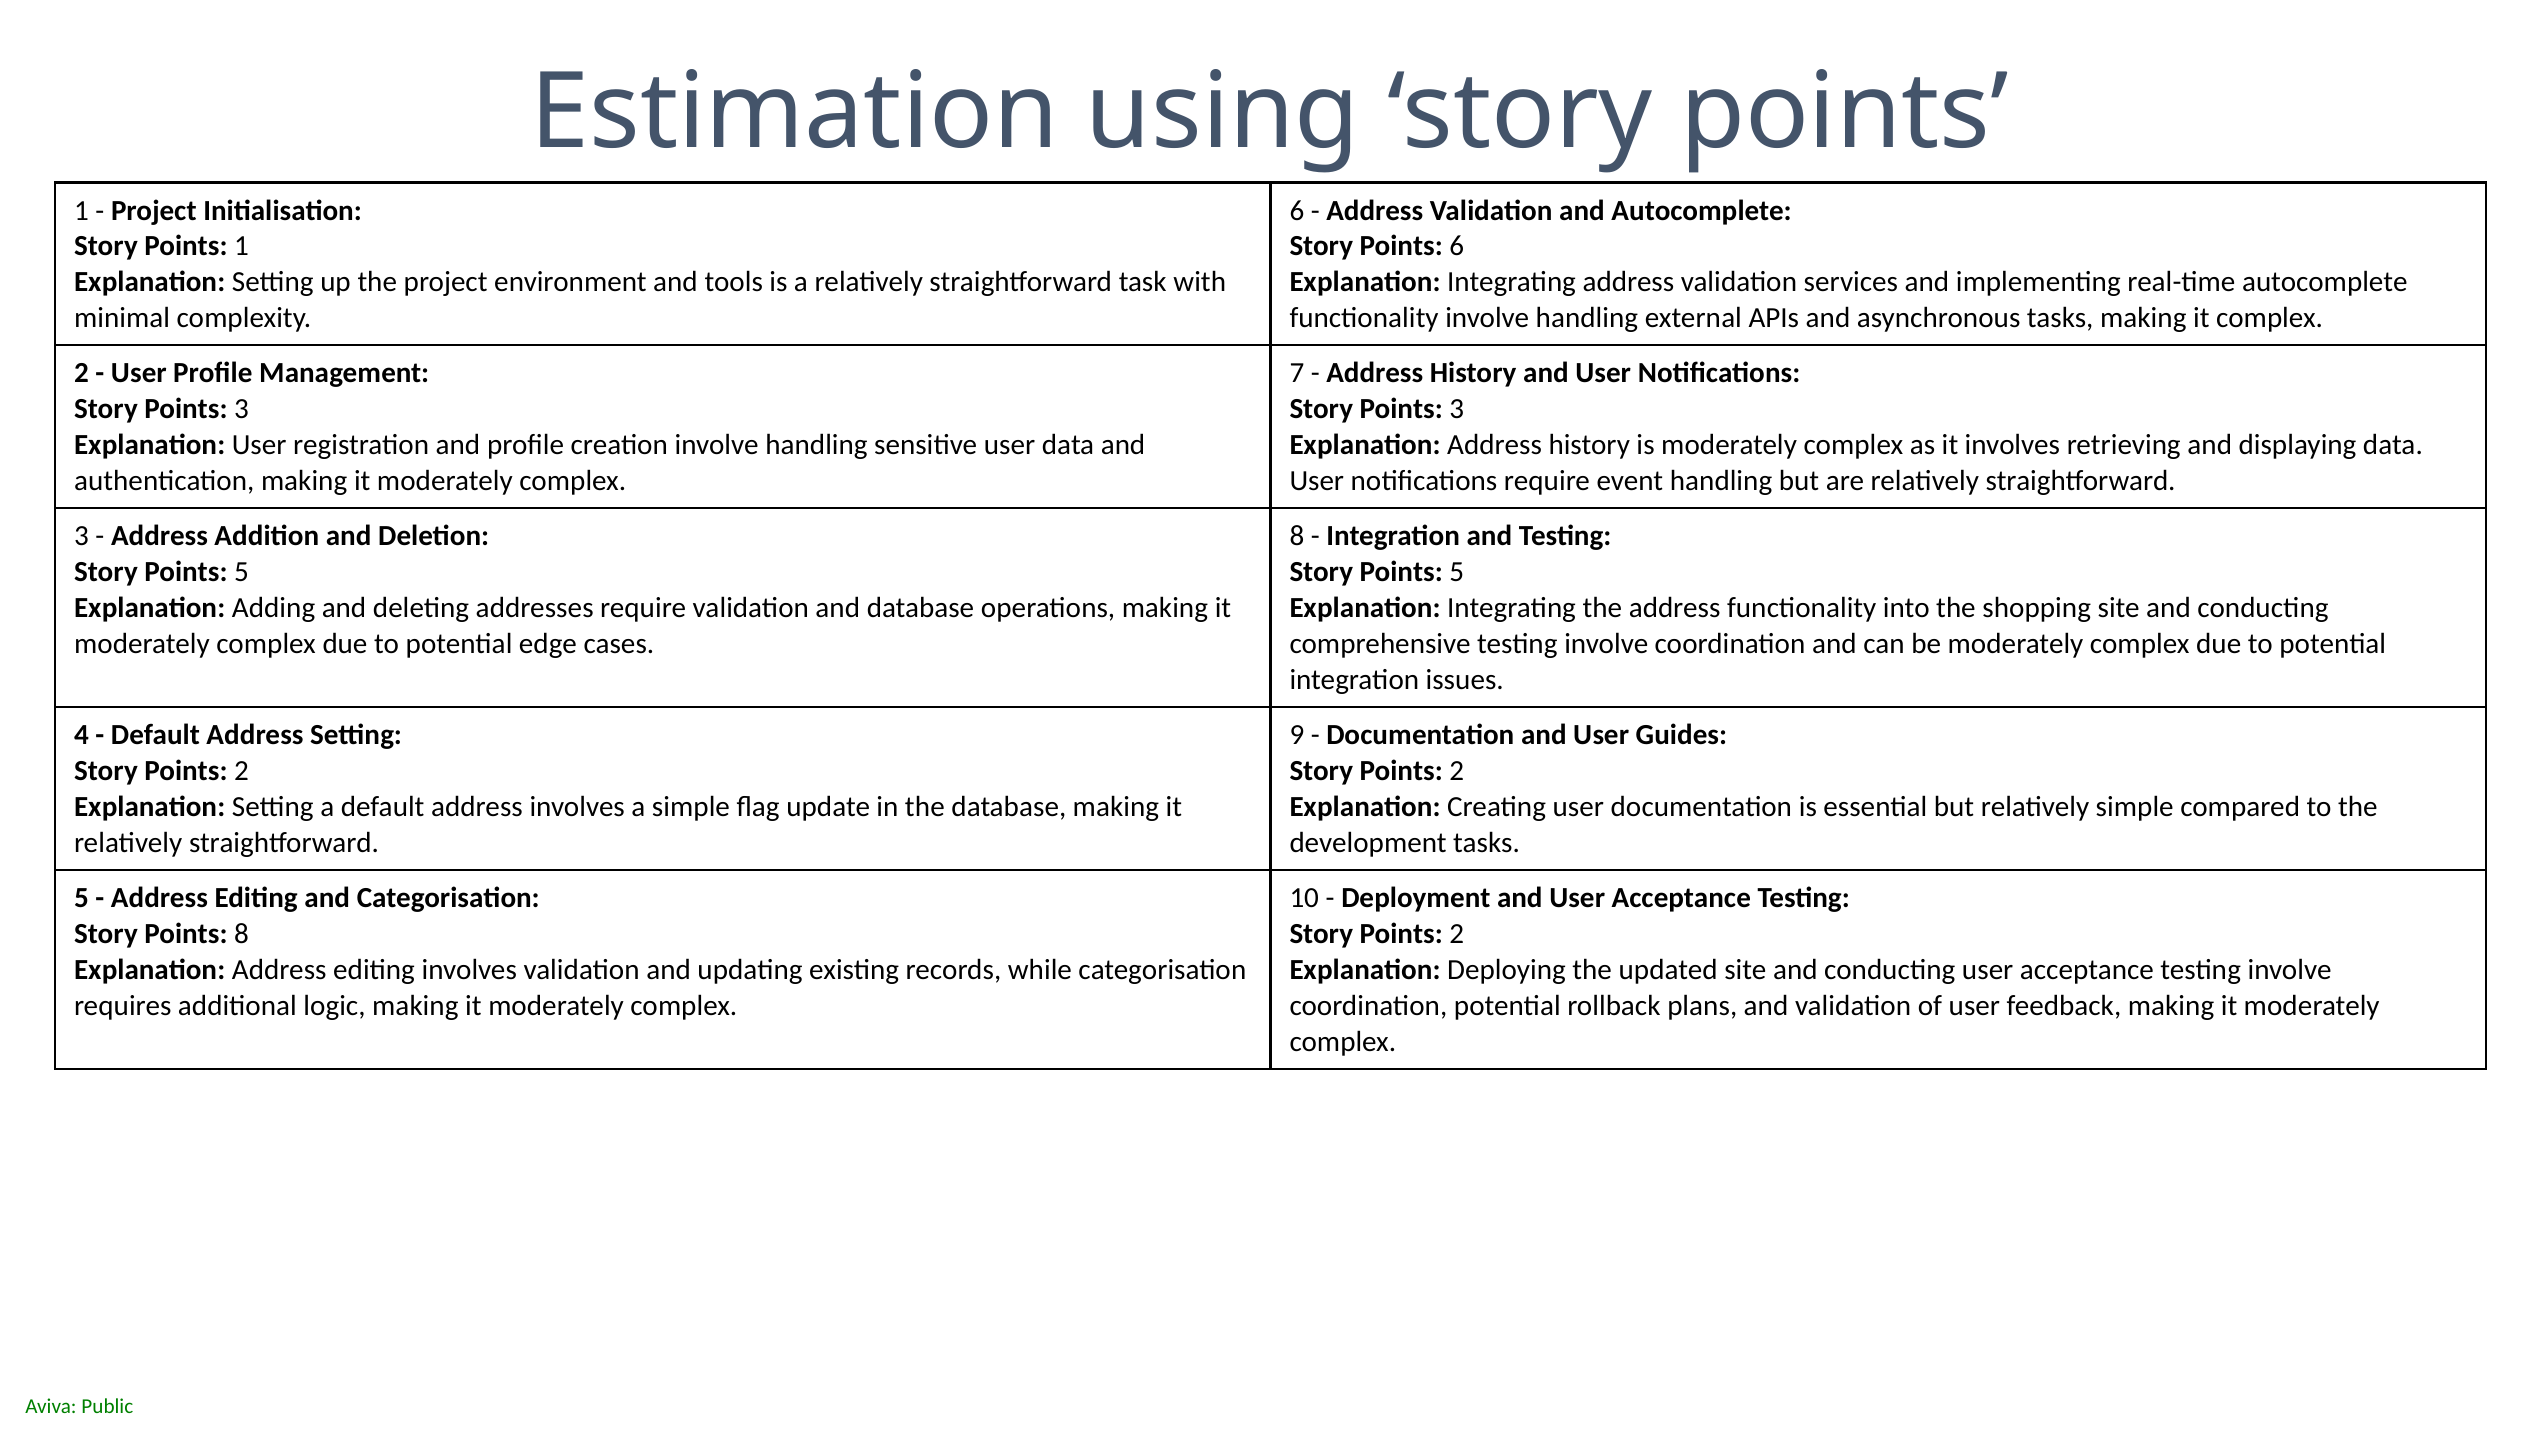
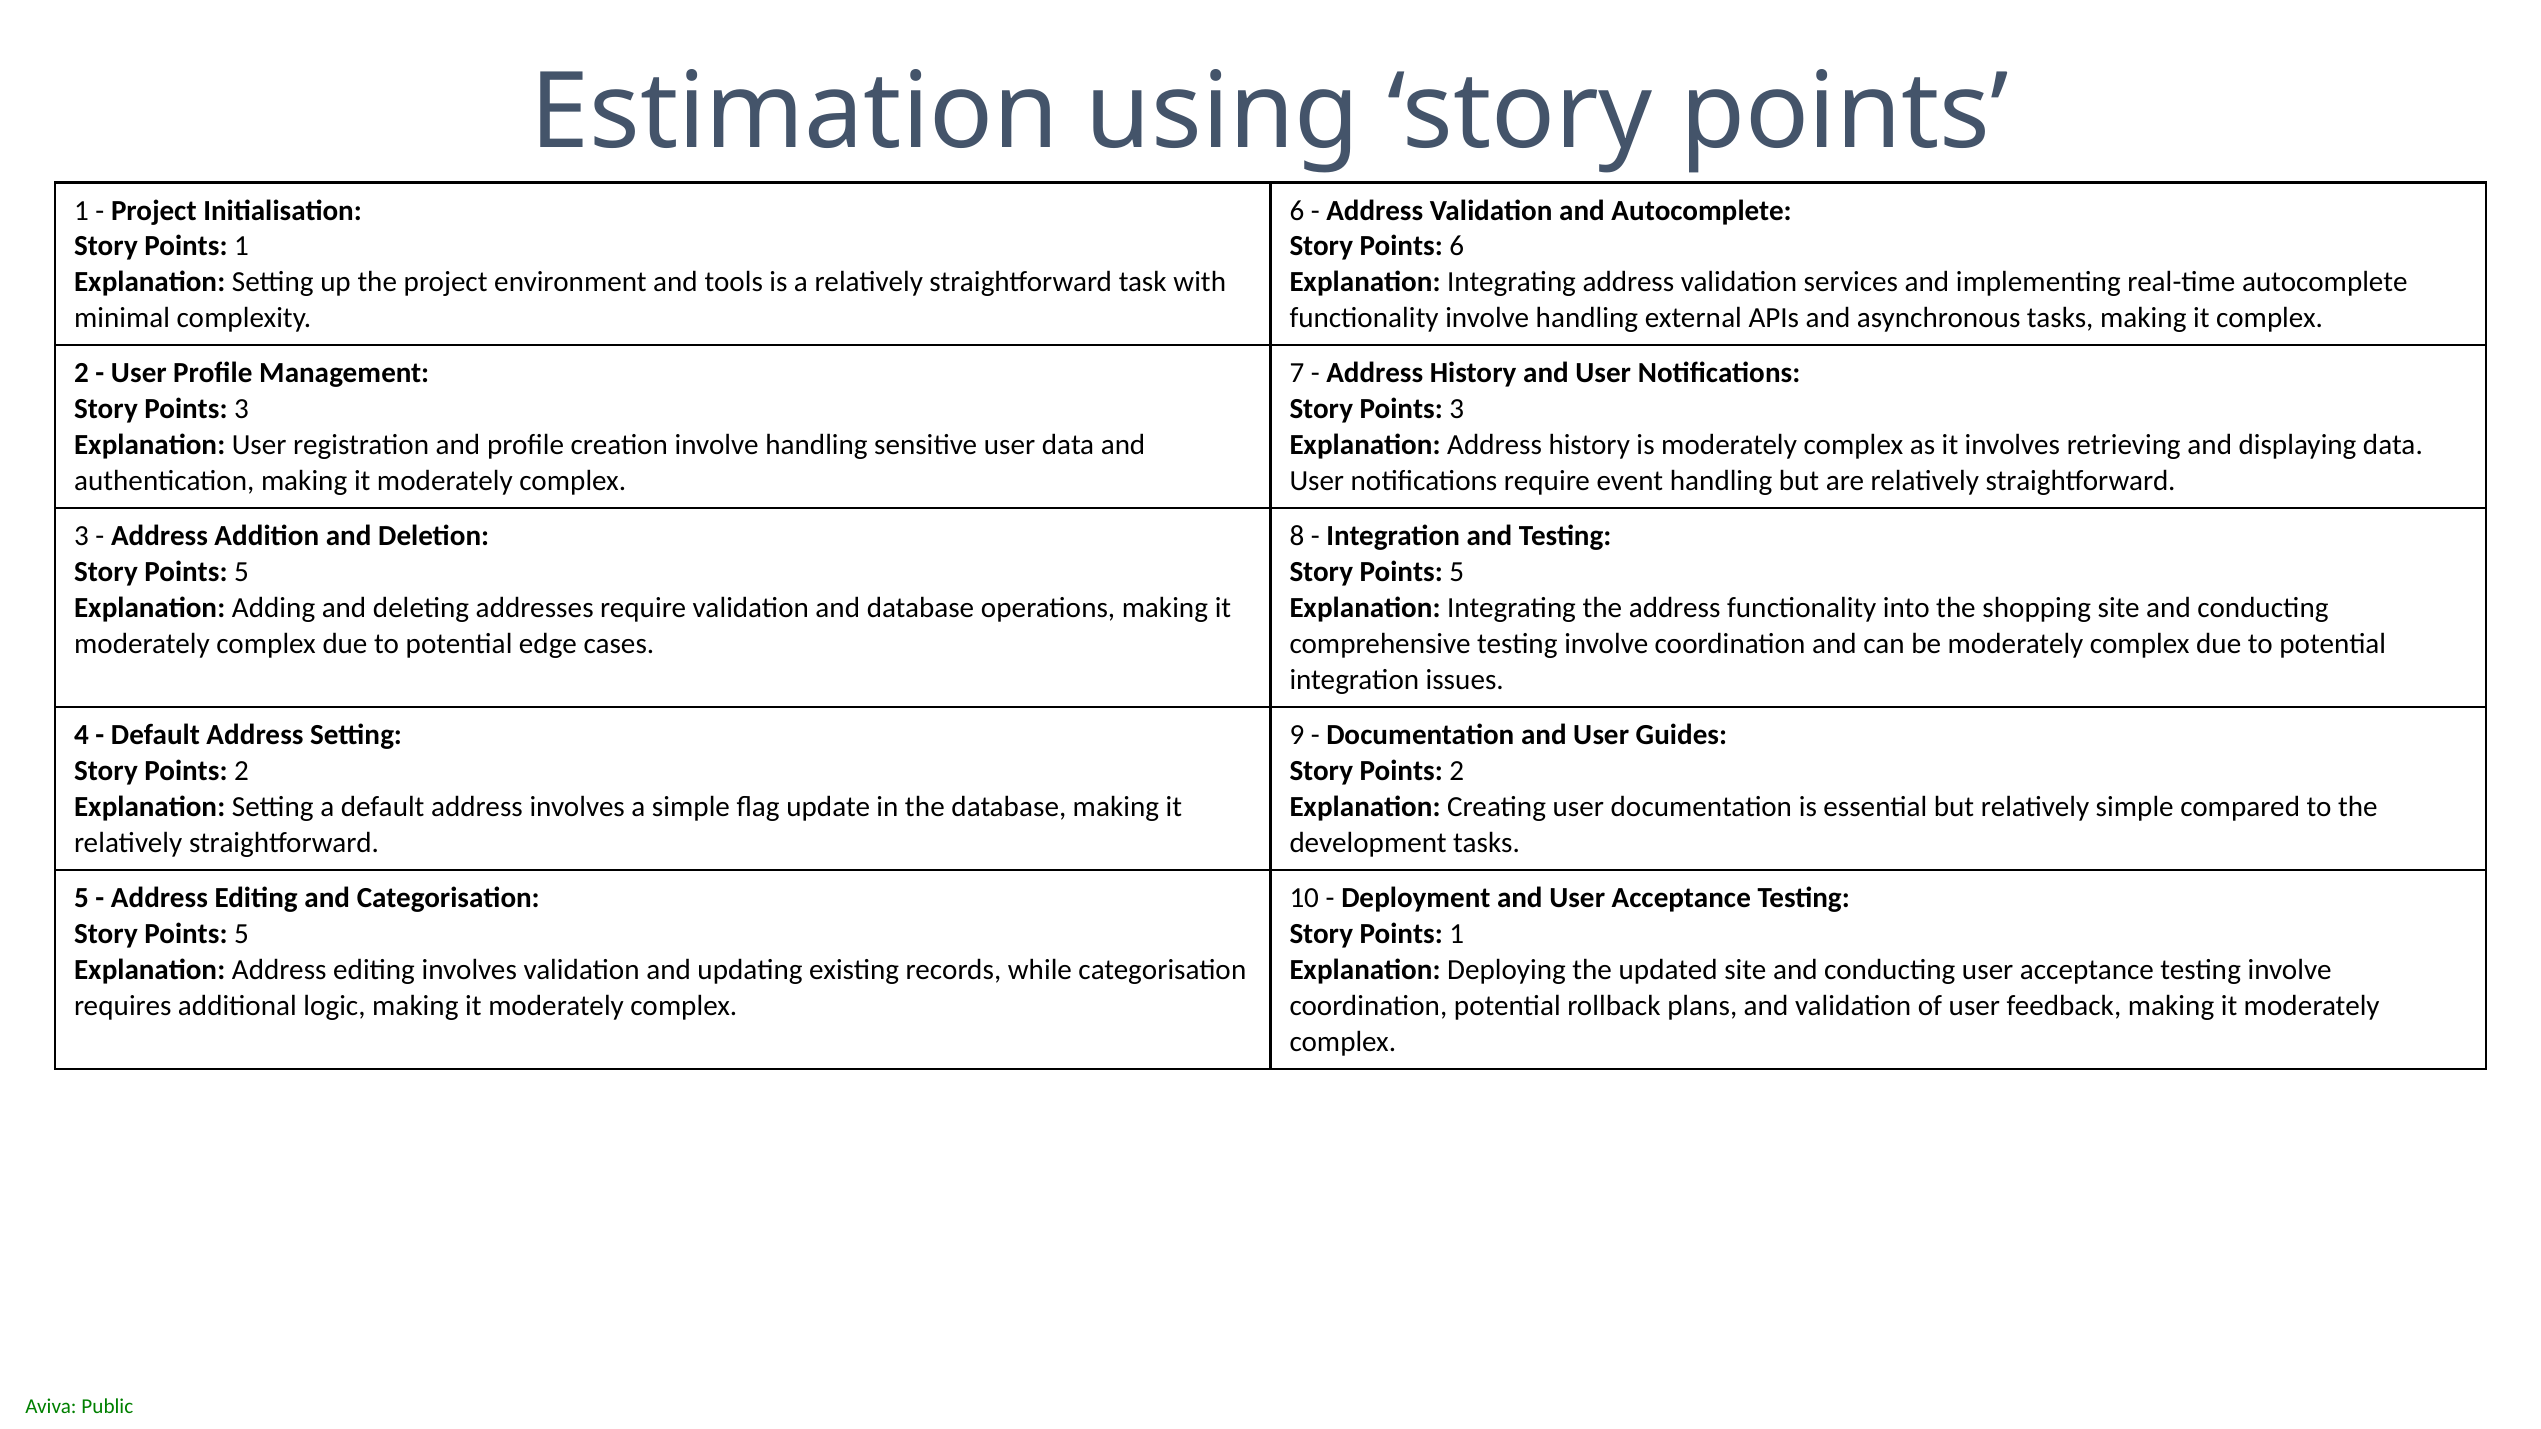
8 at (241, 934): 8 -> 5
2 at (1457, 934): 2 -> 1
